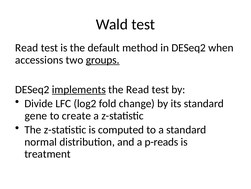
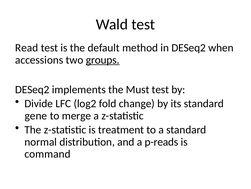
implements underline: present -> none
the Read: Read -> Must
create: create -> merge
computed: computed -> treatment
treatment: treatment -> command
